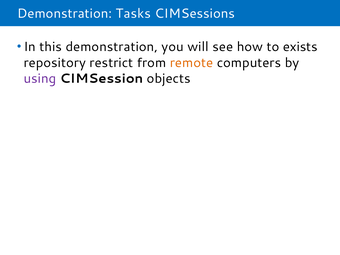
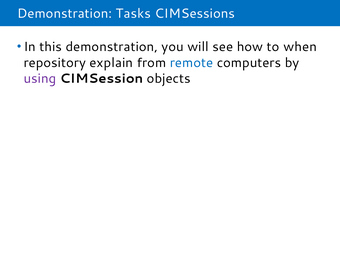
exists: exists -> when
restrict: restrict -> explain
remote colour: orange -> blue
